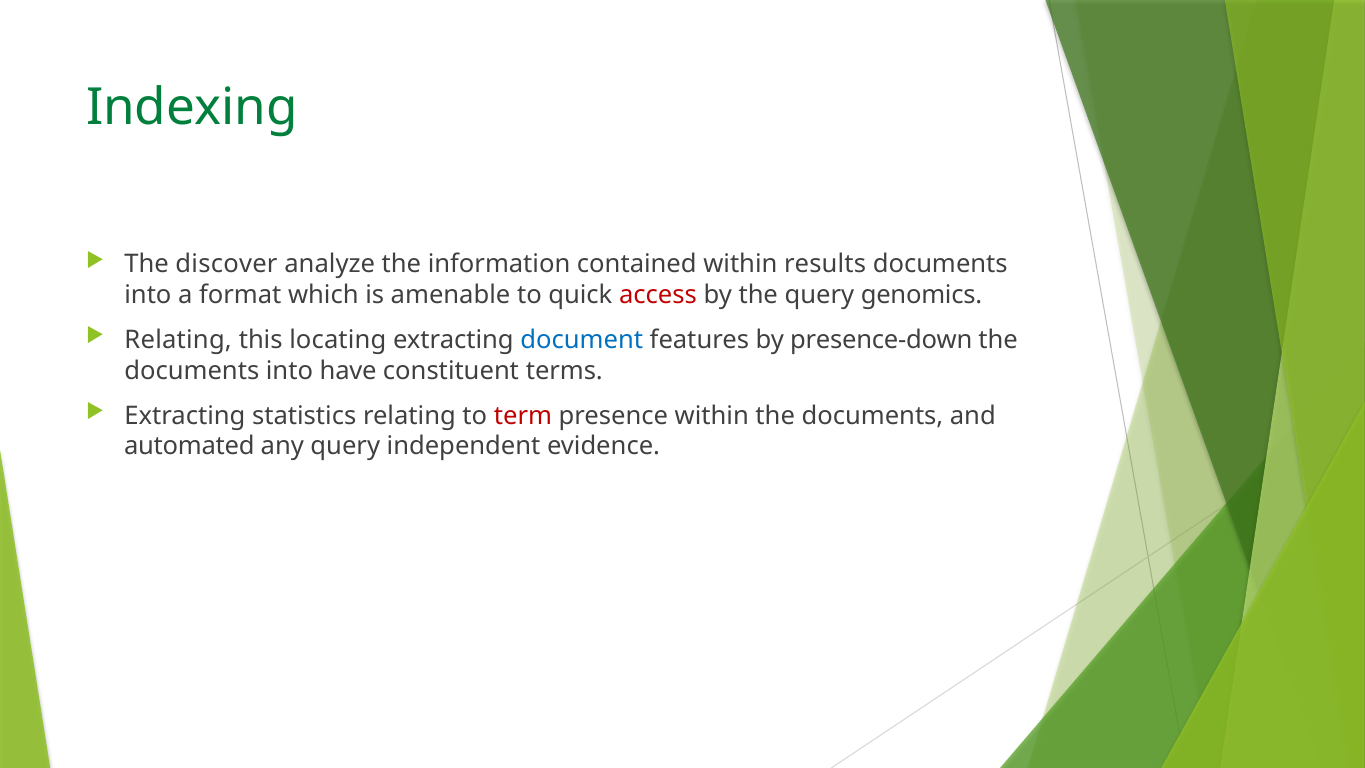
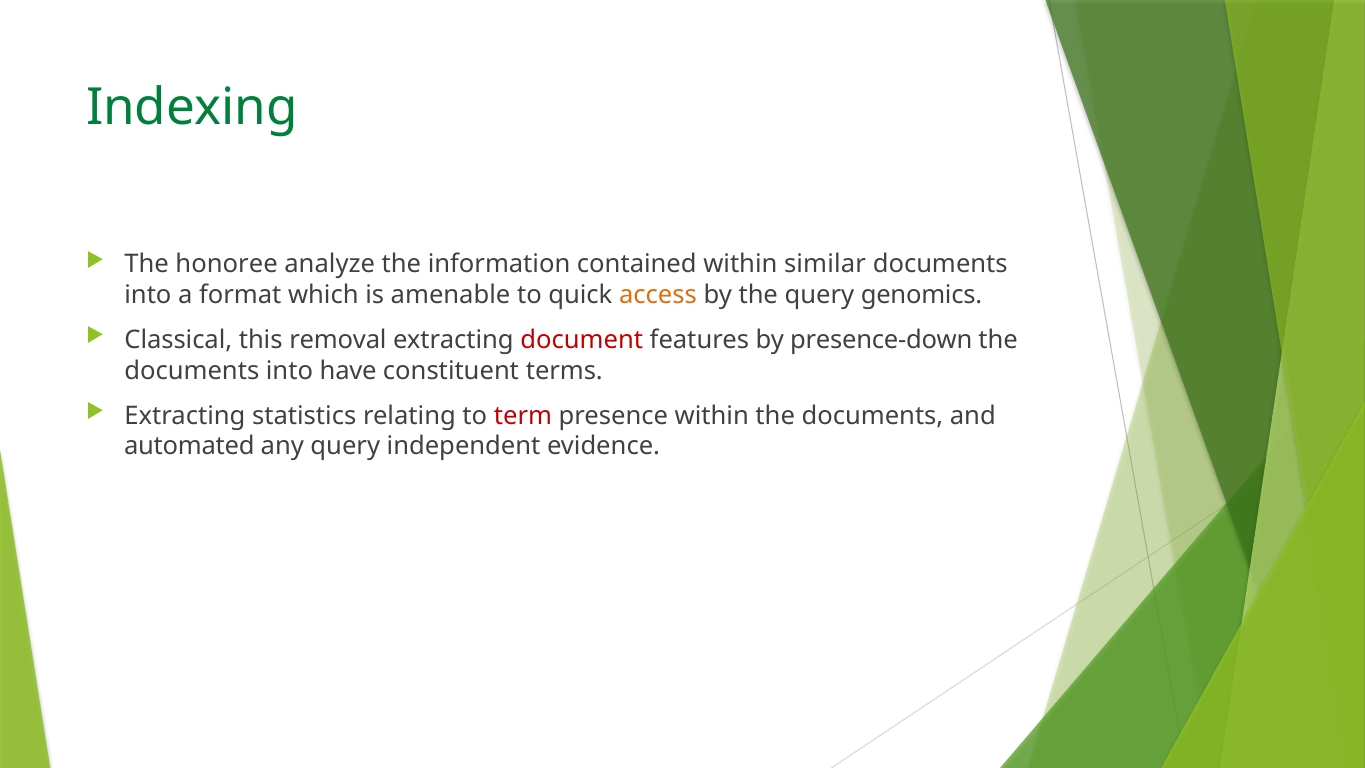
discover: discover -> honoree
results: results -> similar
access colour: red -> orange
Relating at (178, 340): Relating -> Classical
locating: locating -> removal
document colour: blue -> red
